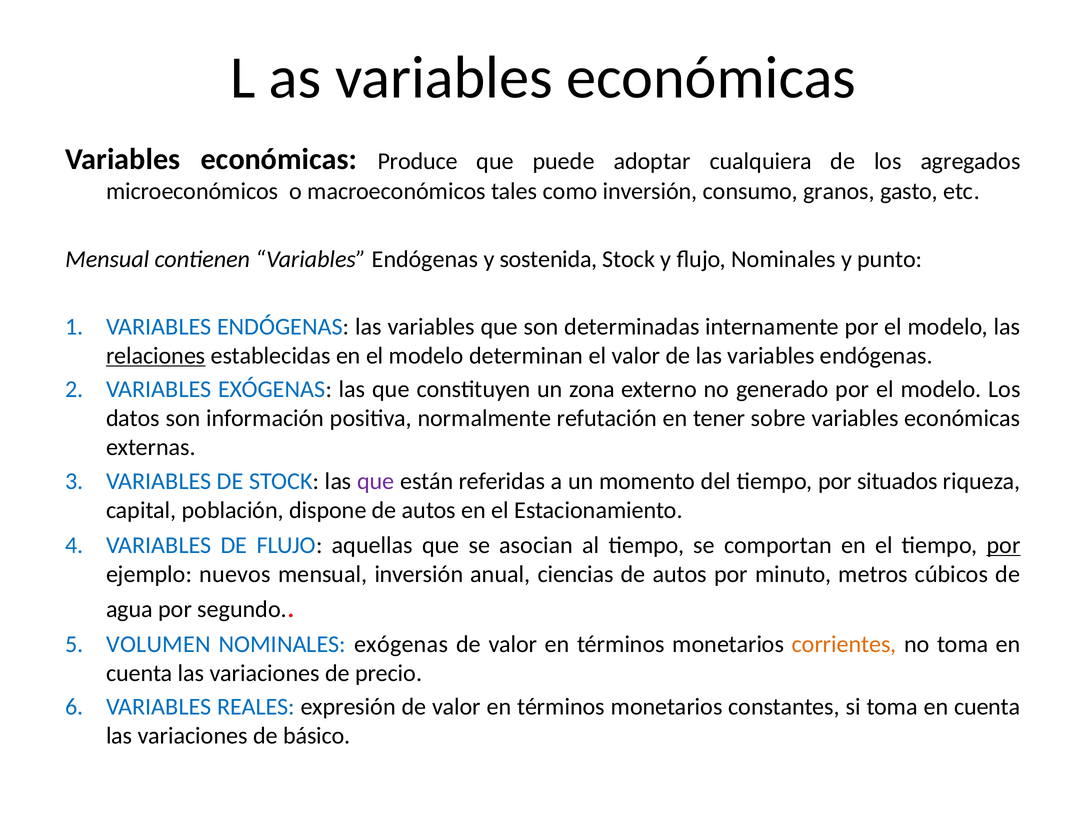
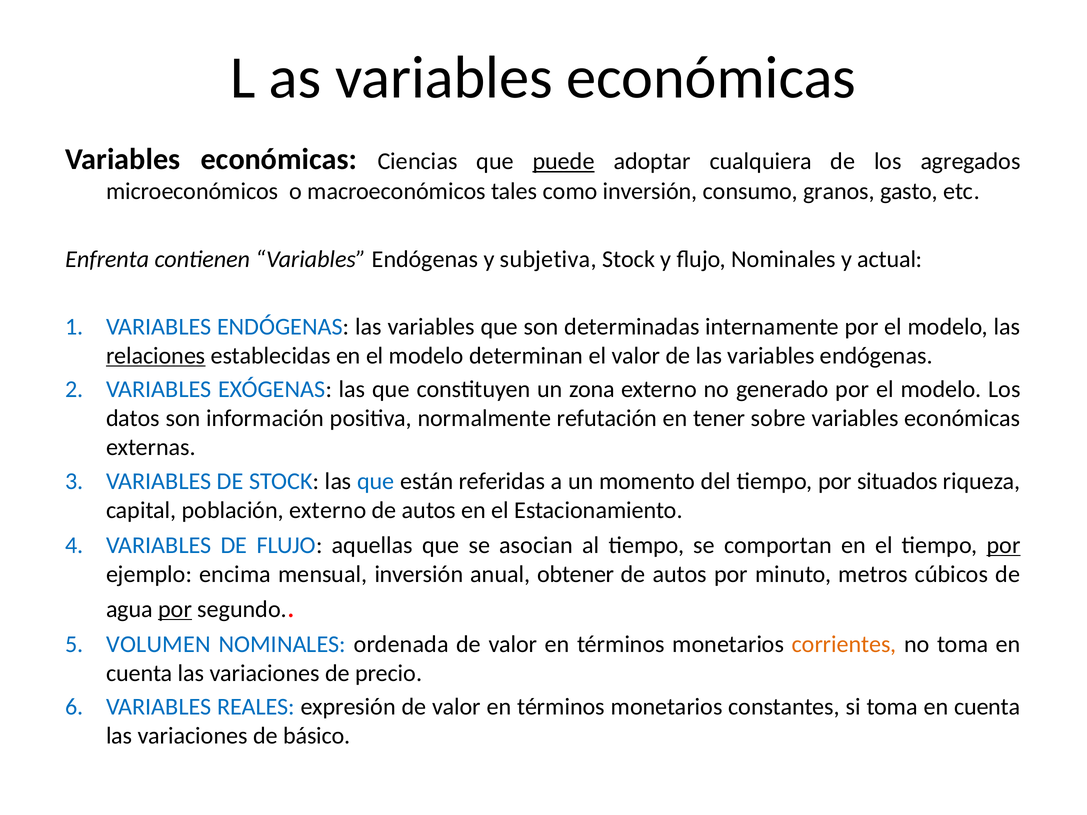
Produce: Produce -> Ciencias
puede underline: none -> present
Mensual at (107, 259): Mensual -> Enfrenta
sostenida: sostenida -> subjetiva
punto: punto -> actual
que at (376, 481) colour: purple -> blue
población dispone: dispone -> externo
nuevos: nuevos -> encima
ciencias: ciencias -> obtener
por at (175, 609) underline: none -> present
NOMINALES exógenas: exógenas -> ordenada
